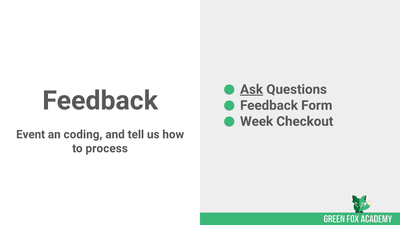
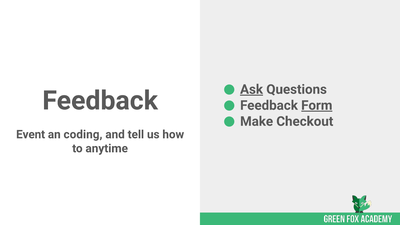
Form underline: none -> present
Week: Week -> Make
process: process -> anytime
